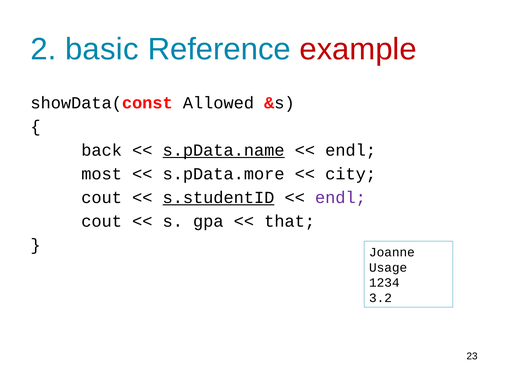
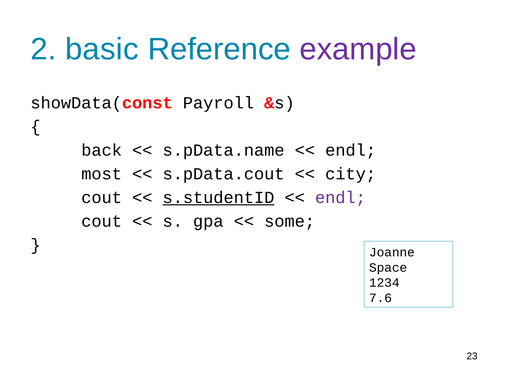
example colour: red -> purple
Allowed: Allowed -> Payroll
s.pData.name underline: present -> none
s.pData.more: s.pData.more -> s.pData.cout
that: that -> some
Usage: Usage -> Space
3.2: 3.2 -> 7.6
